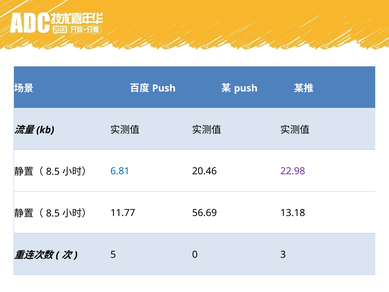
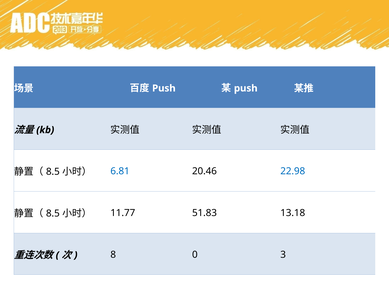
22.98 colour: purple -> blue
56.69: 56.69 -> 51.83
5: 5 -> 8
